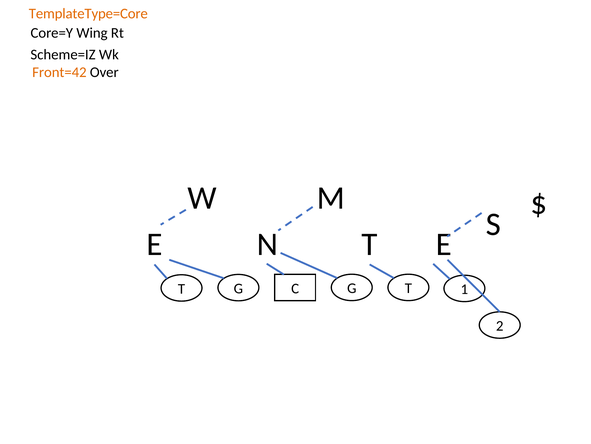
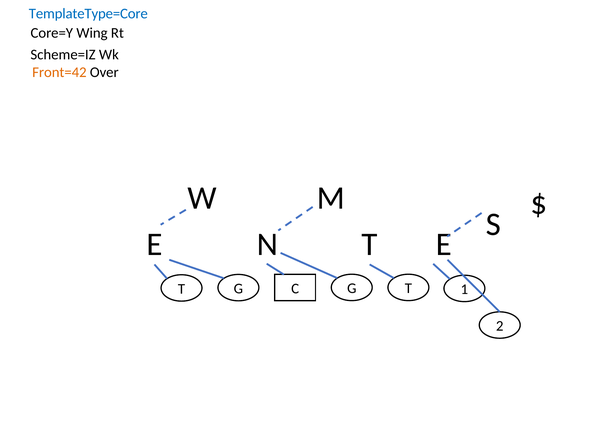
TemplateType=Core colour: orange -> blue
